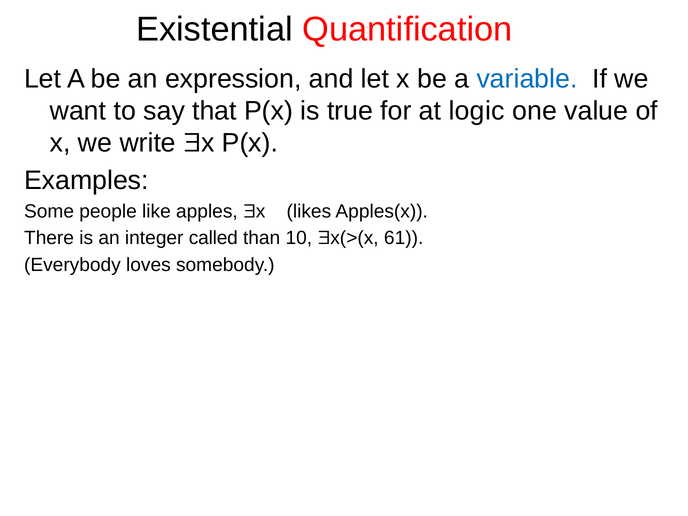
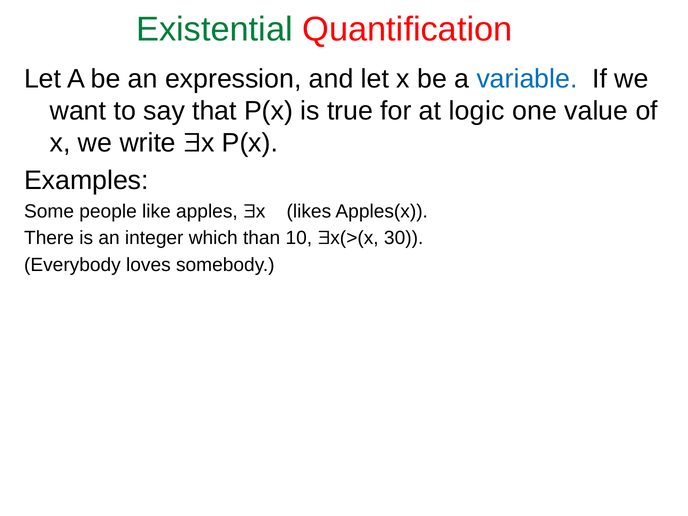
Existential colour: black -> green
called: called -> which
61: 61 -> 30
